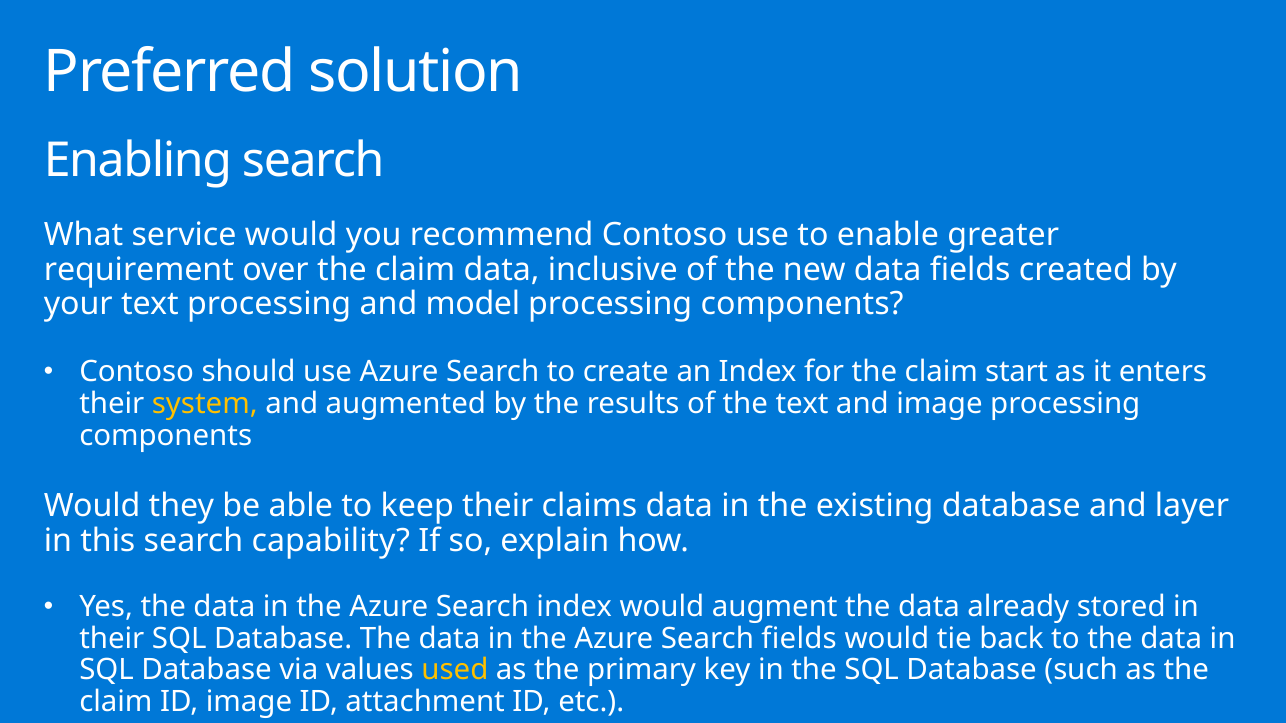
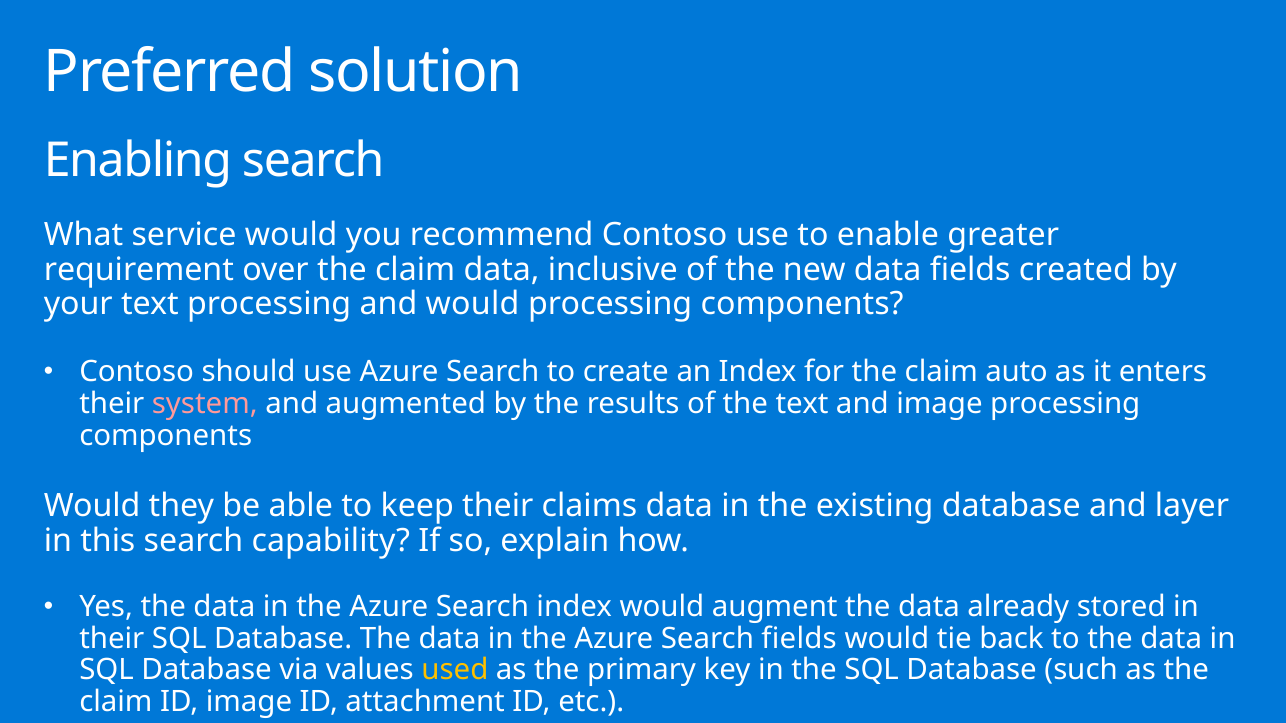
and model: model -> would
start: start -> auto
system colour: yellow -> pink
